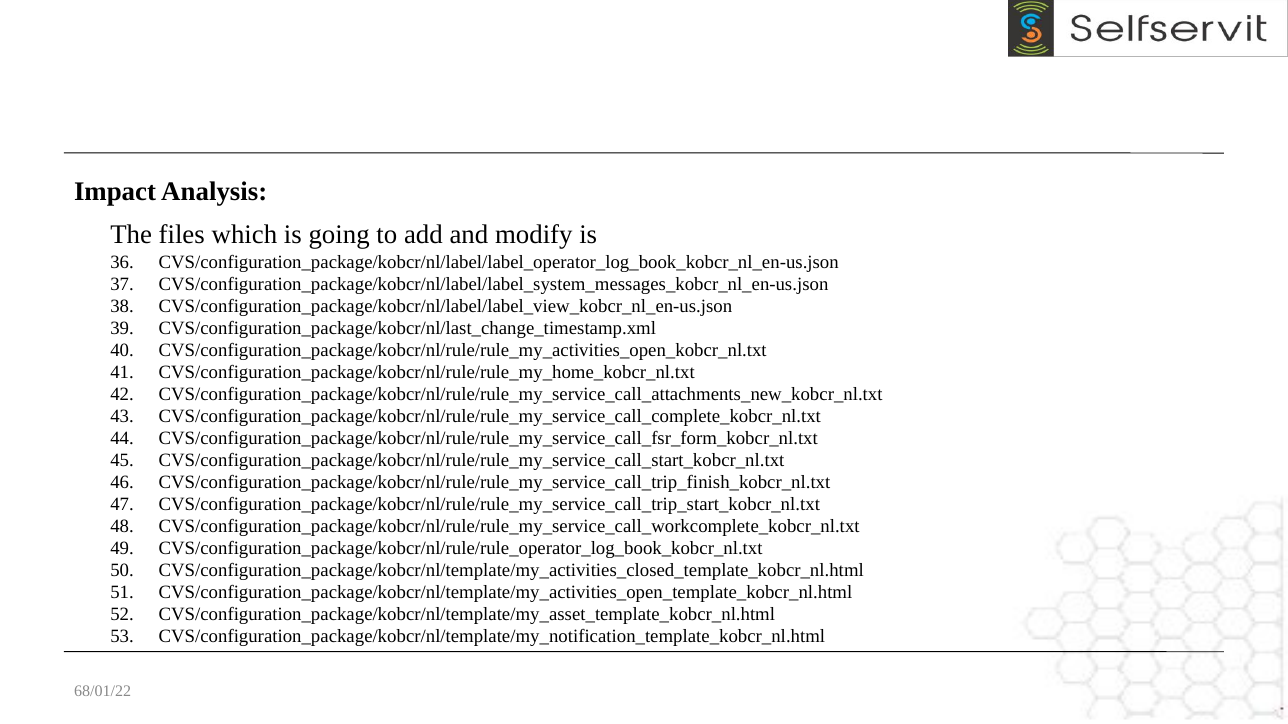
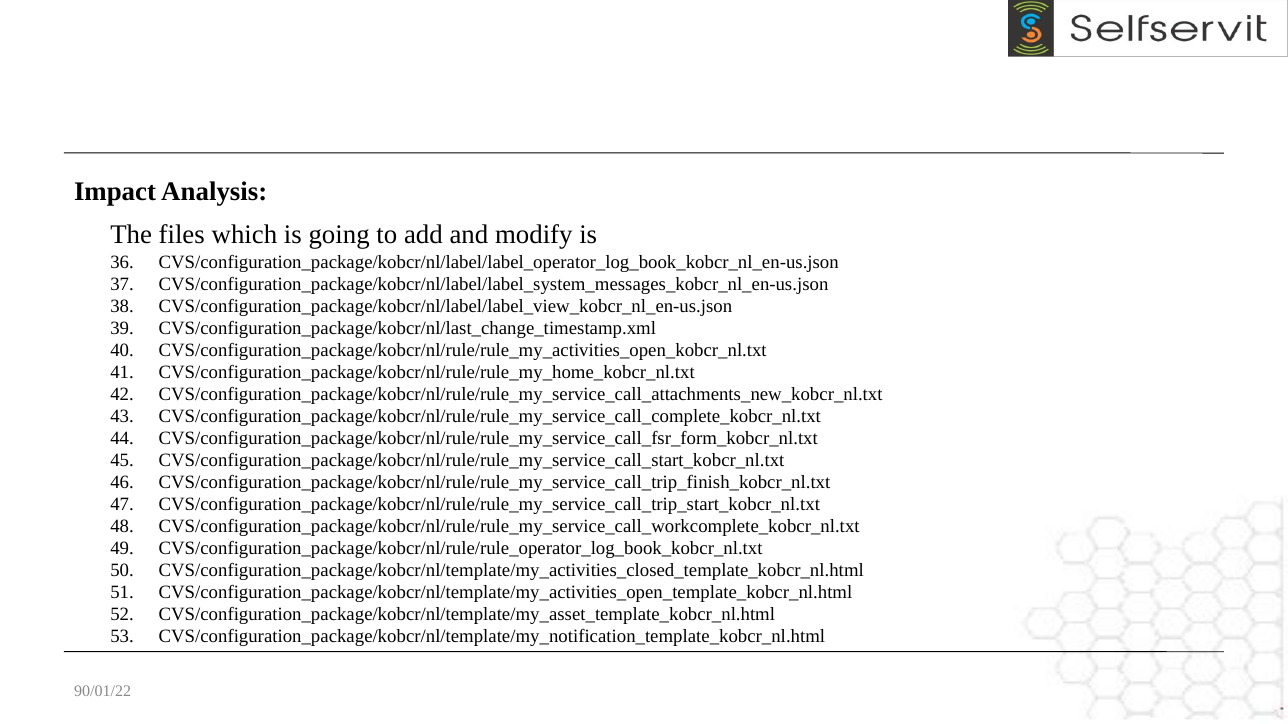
68/01/22: 68/01/22 -> 90/01/22
